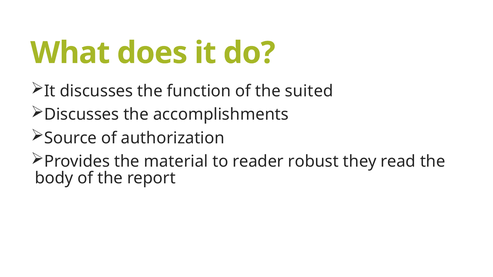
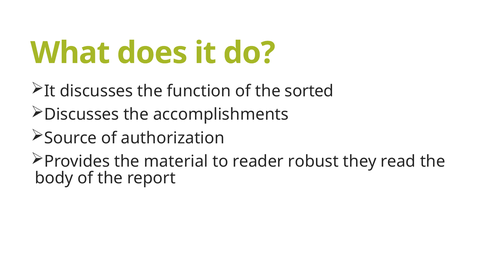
suited: suited -> sorted
